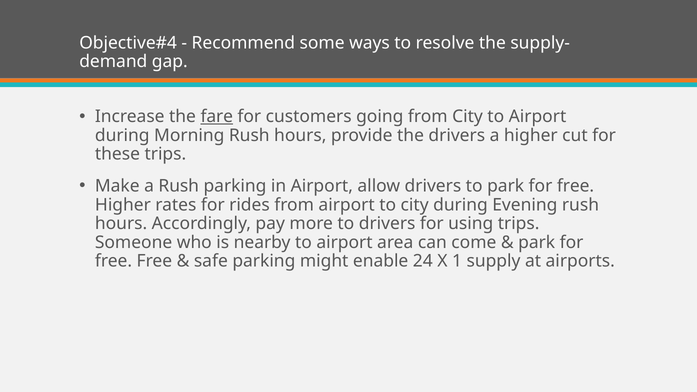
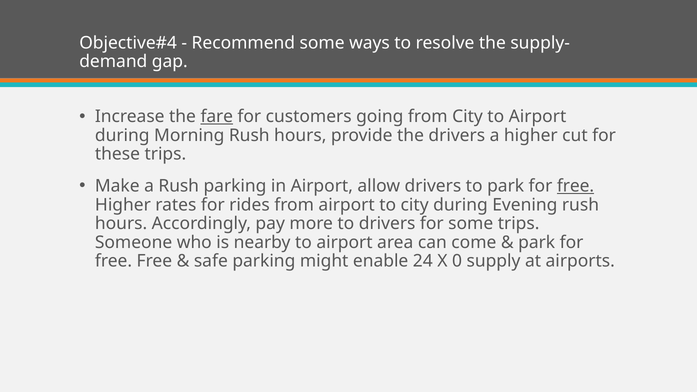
free at (576, 186) underline: none -> present
for using: using -> some
1: 1 -> 0
